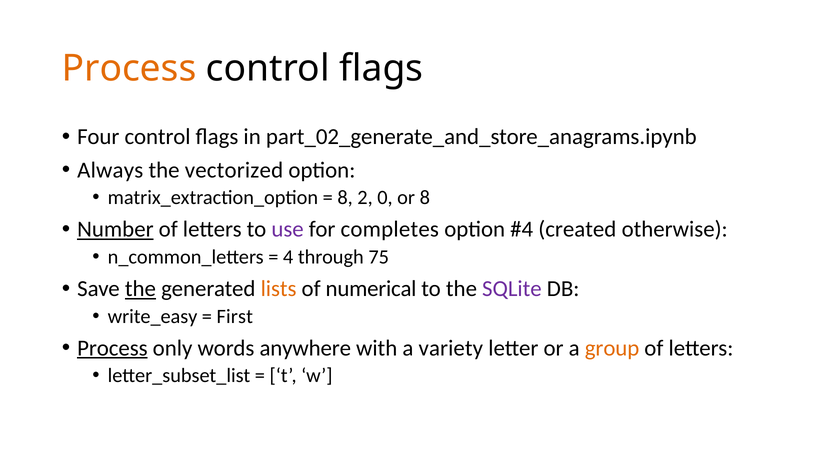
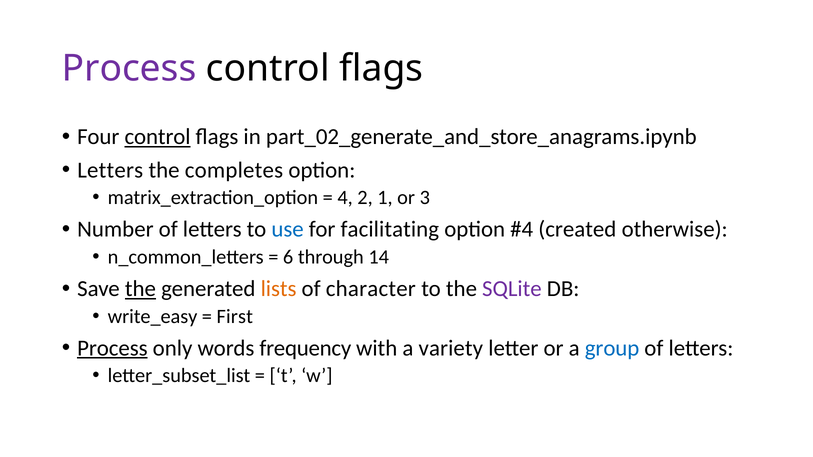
Process at (129, 68) colour: orange -> purple
control at (158, 137) underline: none -> present
Always at (110, 170): Always -> Letters
vectorized: vectorized -> completes
8 at (345, 198): 8 -> 4
0: 0 -> 1
or 8: 8 -> 3
Number underline: present -> none
use colour: purple -> blue
completes: completes -> facilitating
4: 4 -> 6
75: 75 -> 14
numerical: numerical -> character
anywhere: anywhere -> frequency
group colour: orange -> blue
